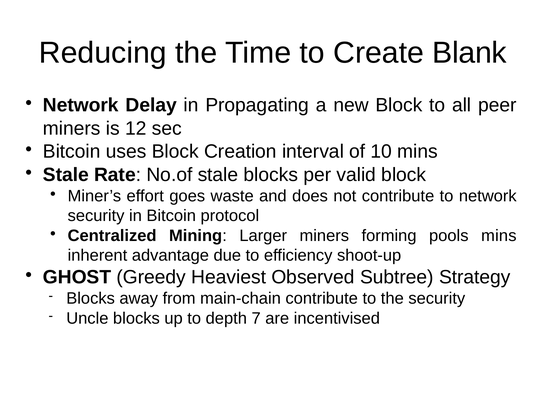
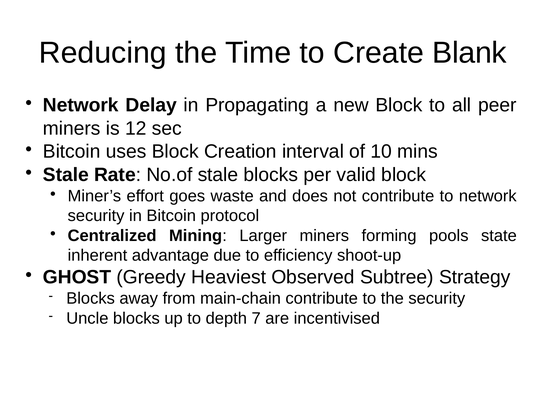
pools mins: mins -> state
